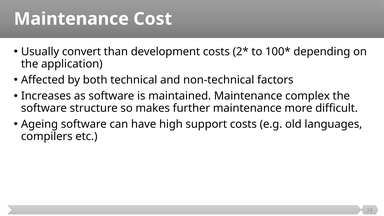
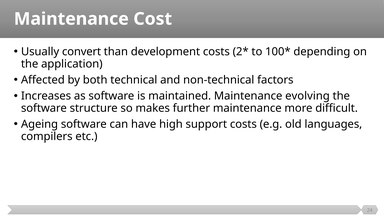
complex: complex -> evolving
